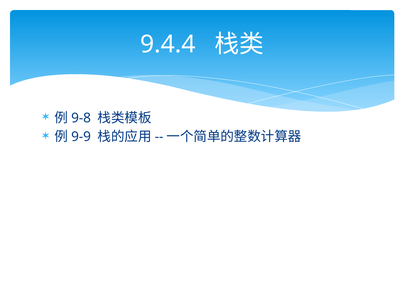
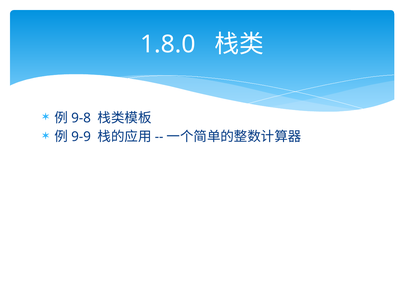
9.4.4: 9.4.4 -> 1.8.0
